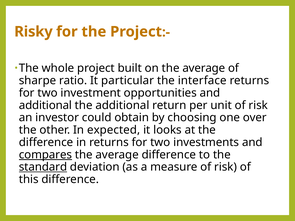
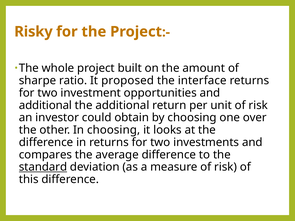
on the average: average -> amount
particular: particular -> proposed
In expected: expected -> choosing
compares underline: present -> none
